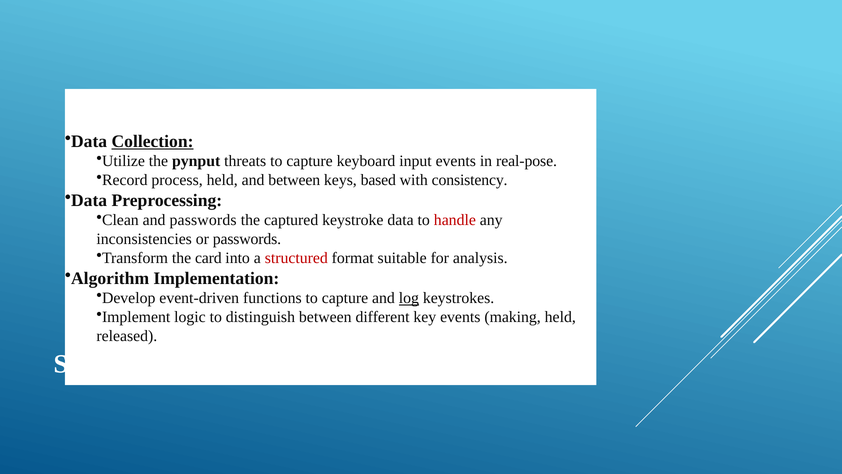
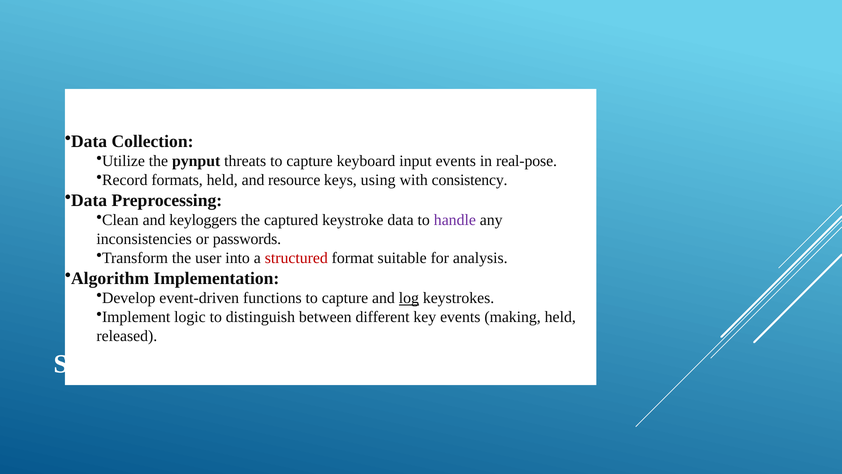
Collection underline: present -> none
process: process -> formats
and between: between -> resource
based: based -> using
and passwords: passwords -> keyloggers
handle colour: red -> purple
card: card -> user
